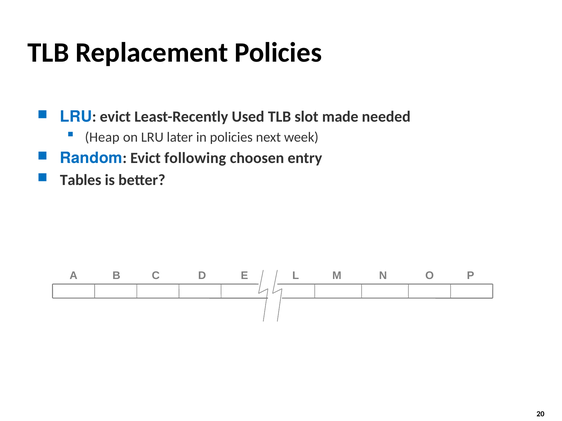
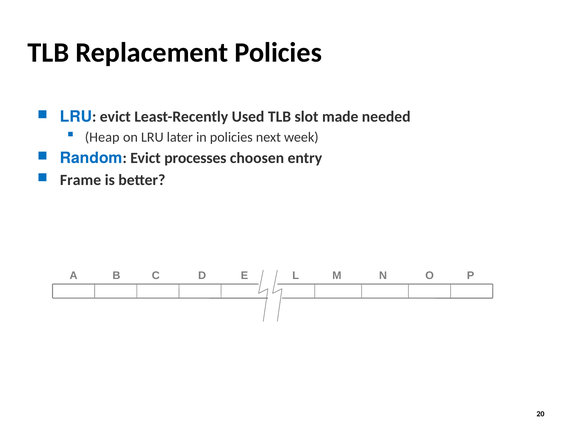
following: following -> processes
Tables: Tables -> Frame
